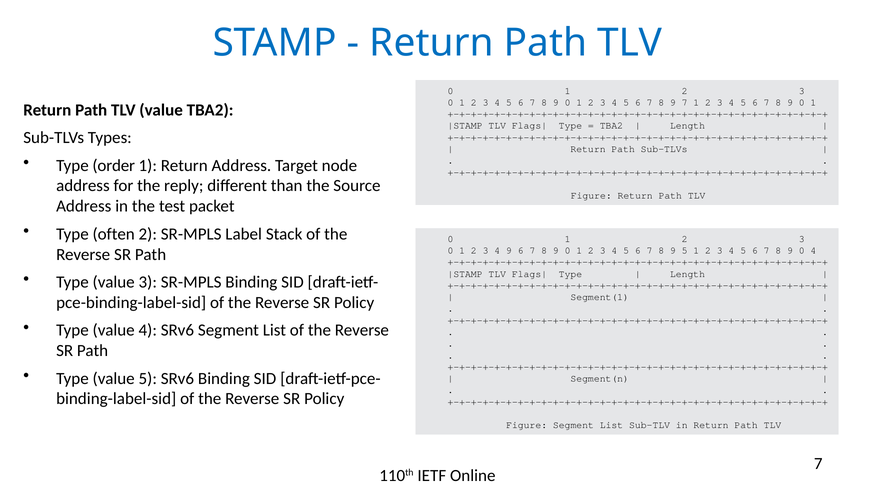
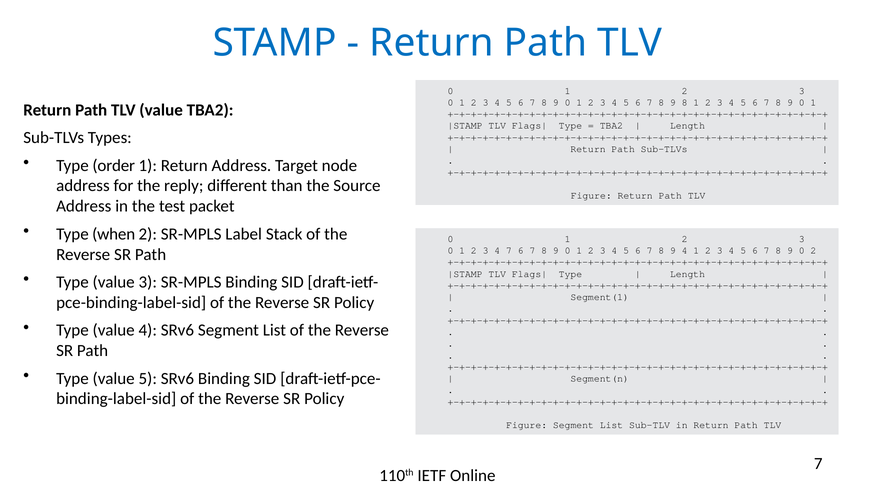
9 7: 7 -> 8
often: often -> when
4 9: 9 -> 7
9 5: 5 -> 4
0 4: 4 -> 2
